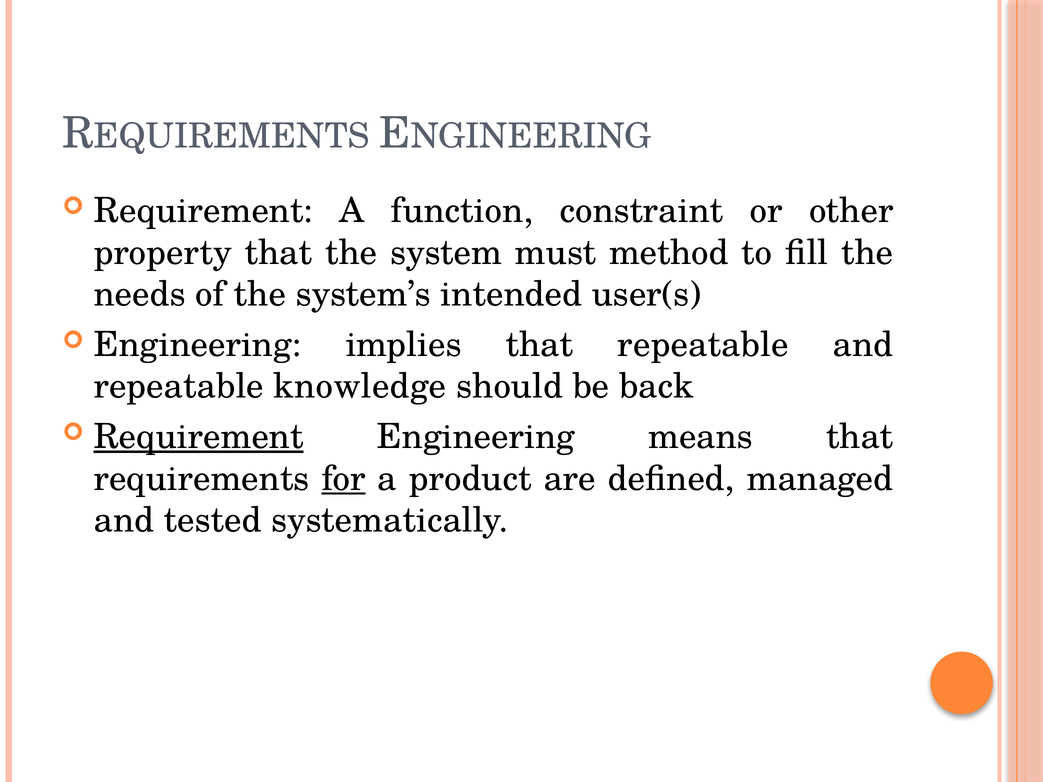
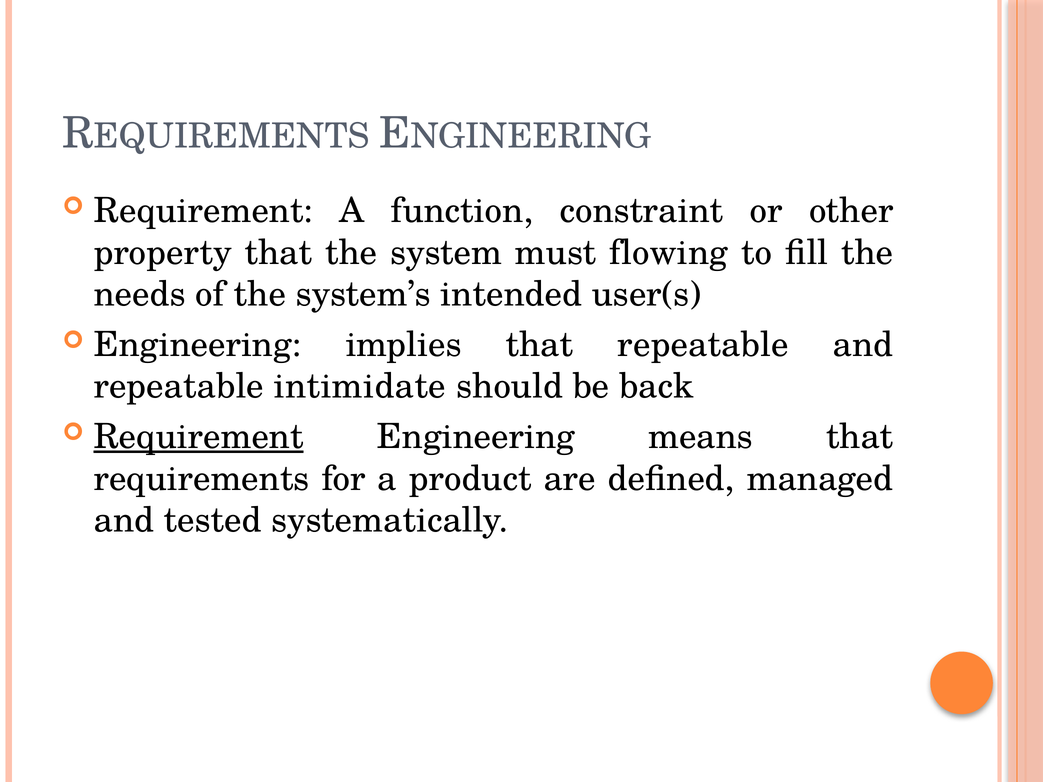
method: method -> flowing
knowledge: knowledge -> intimidate
for underline: present -> none
